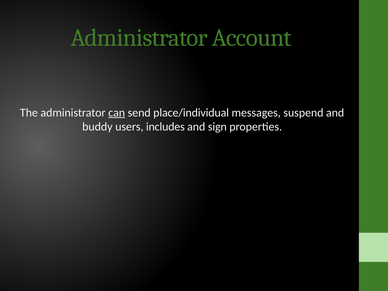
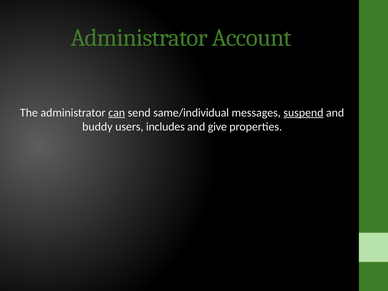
place/individual: place/individual -> same/individual
suspend underline: none -> present
sign: sign -> give
